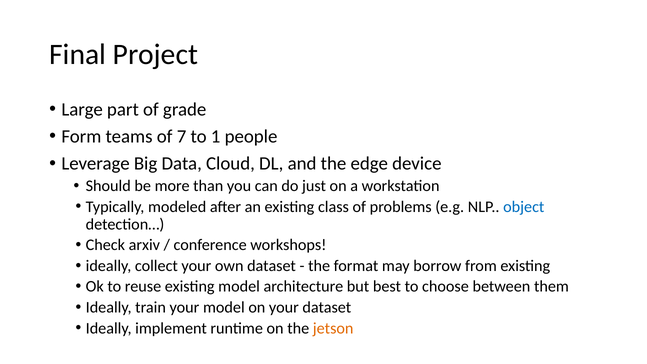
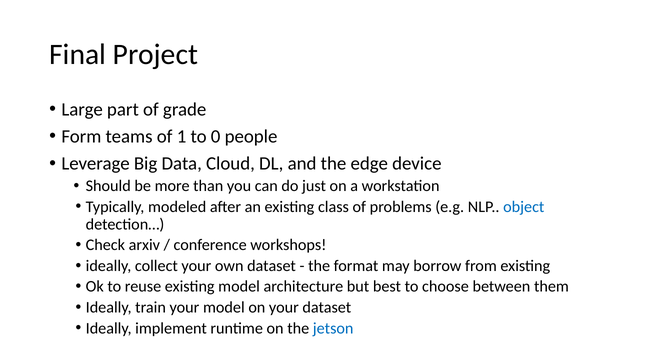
7: 7 -> 1
1: 1 -> 0
jetson colour: orange -> blue
